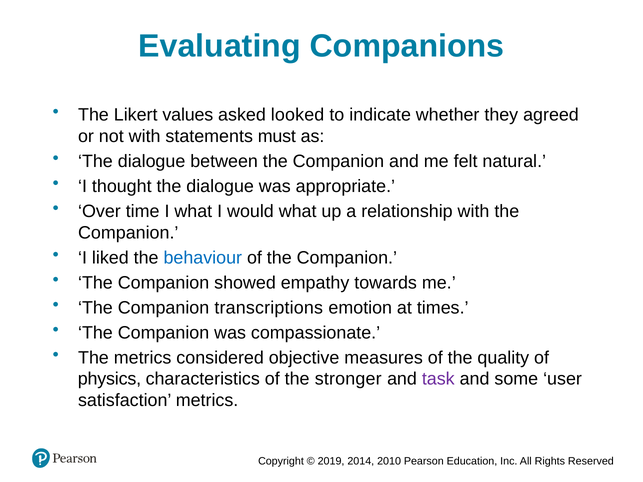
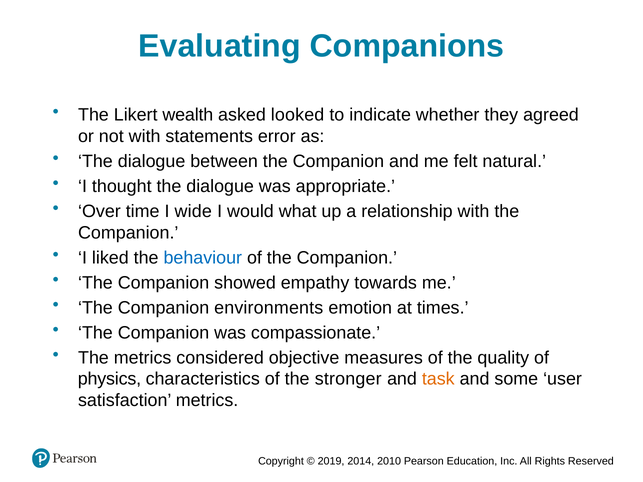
values: values -> wealth
must: must -> error
I what: what -> wide
transcriptions: transcriptions -> environments
task colour: purple -> orange
